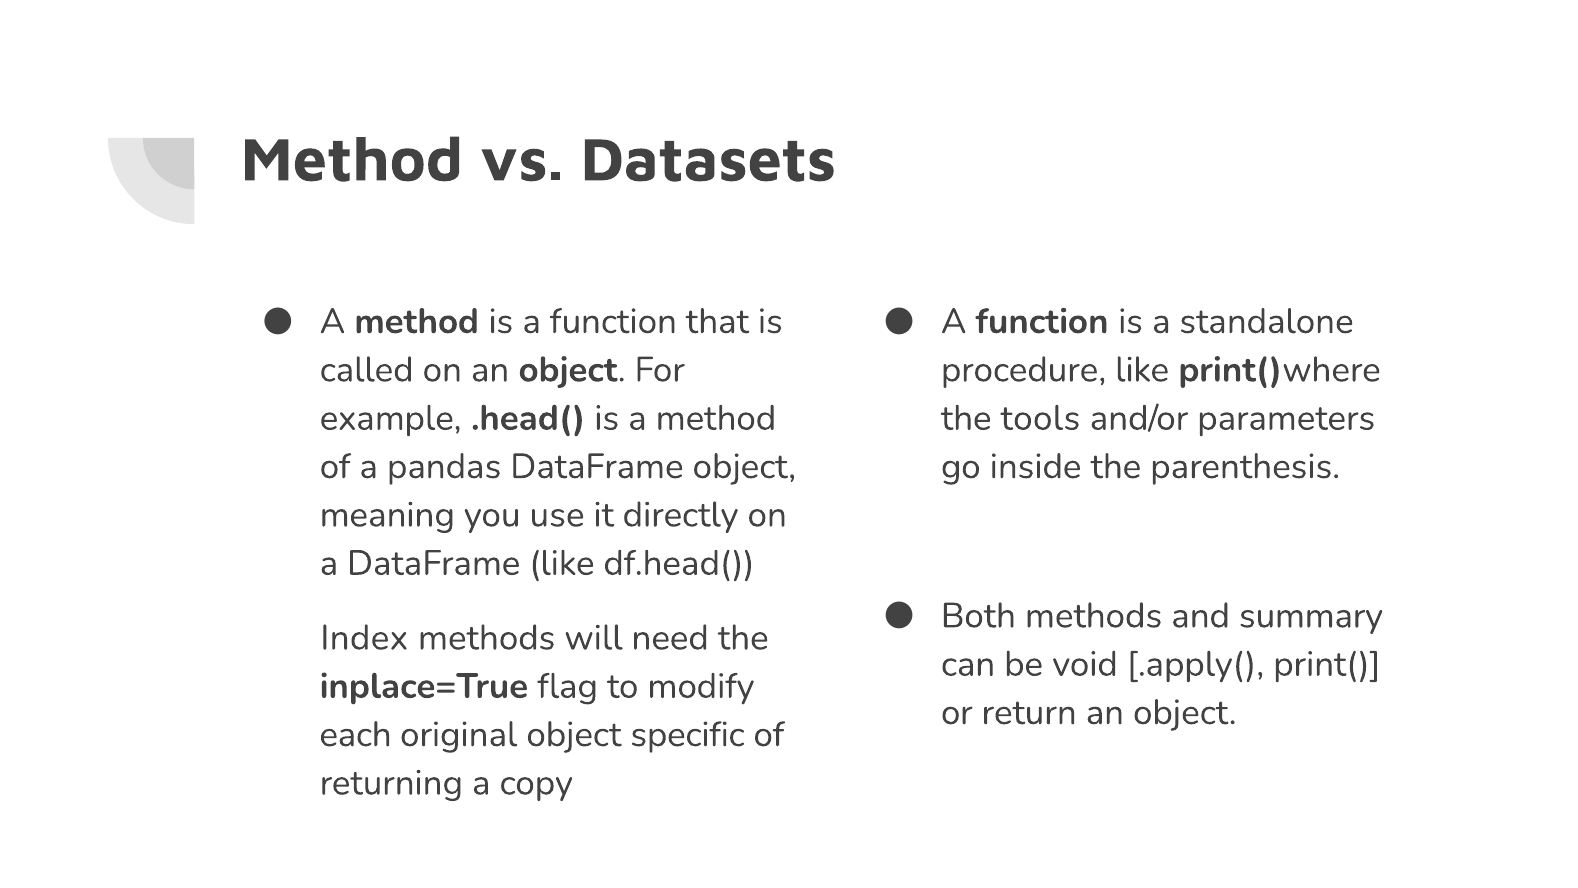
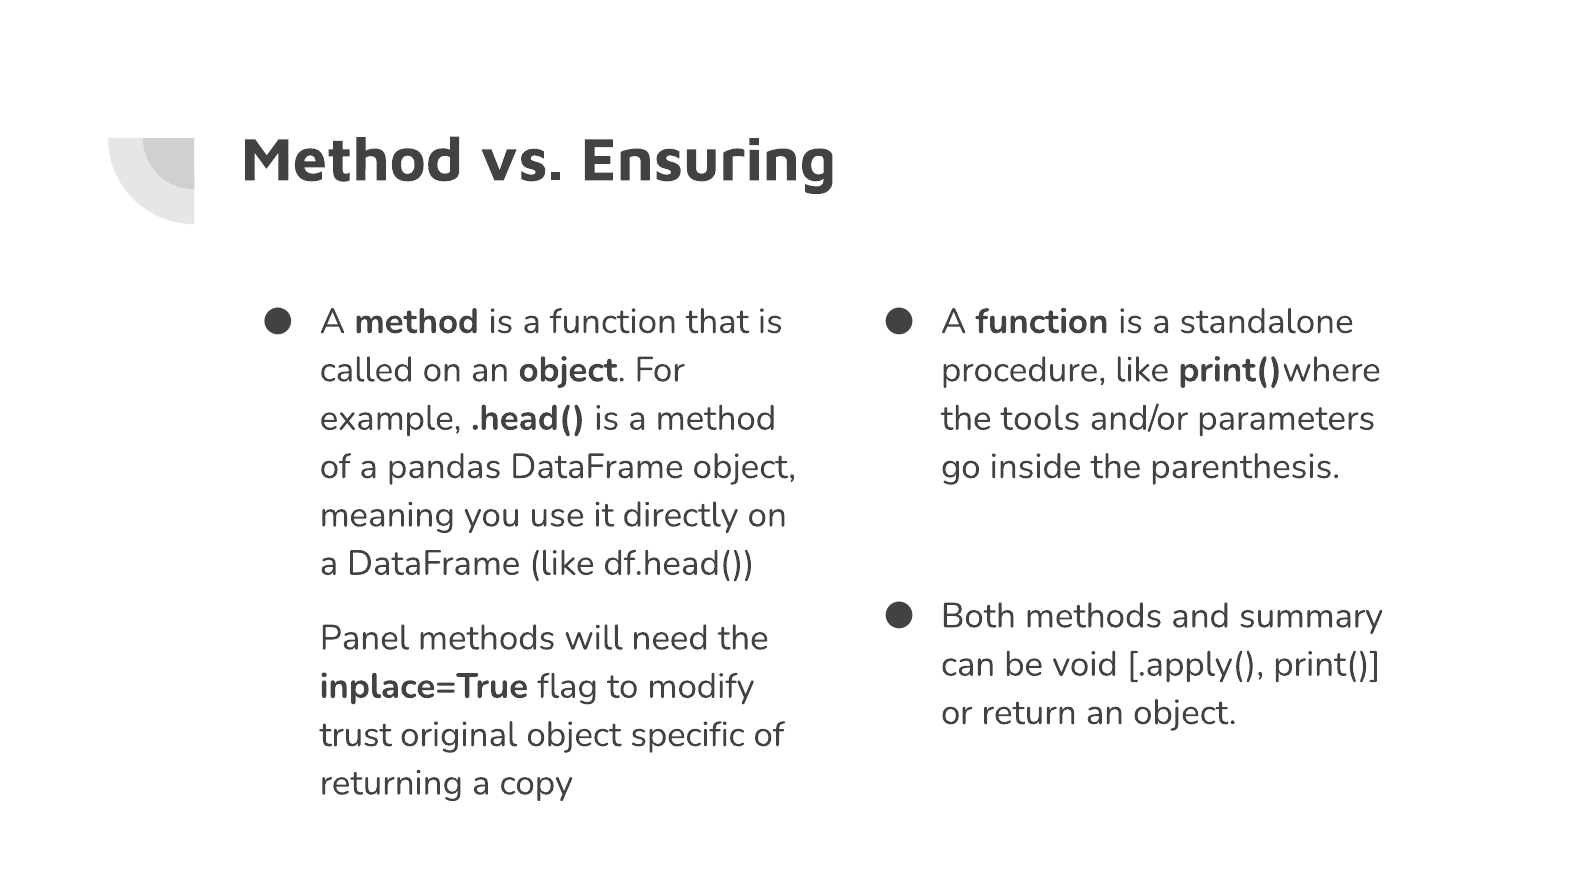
Datasets: Datasets -> Ensuring
Index: Index -> Panel
each: each -> trust
